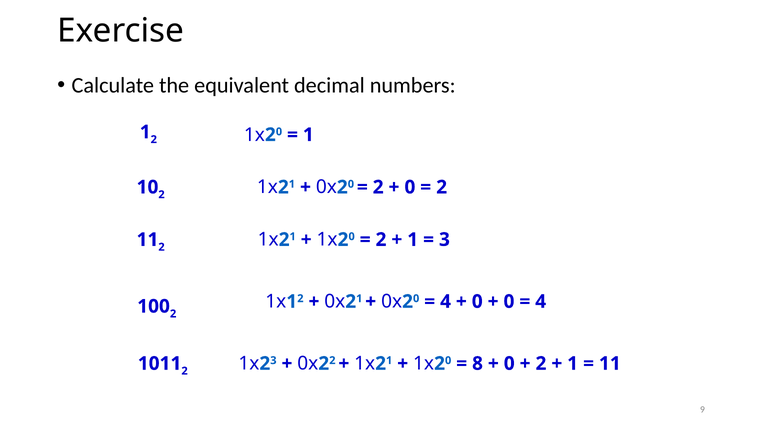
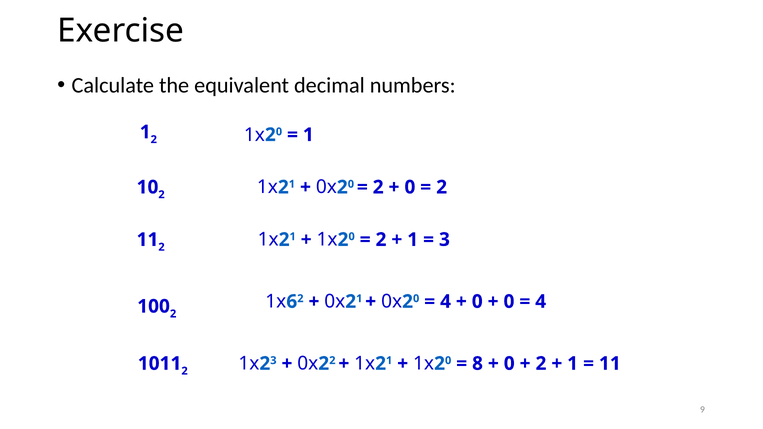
1 at (292, 302): 1 -> 6
